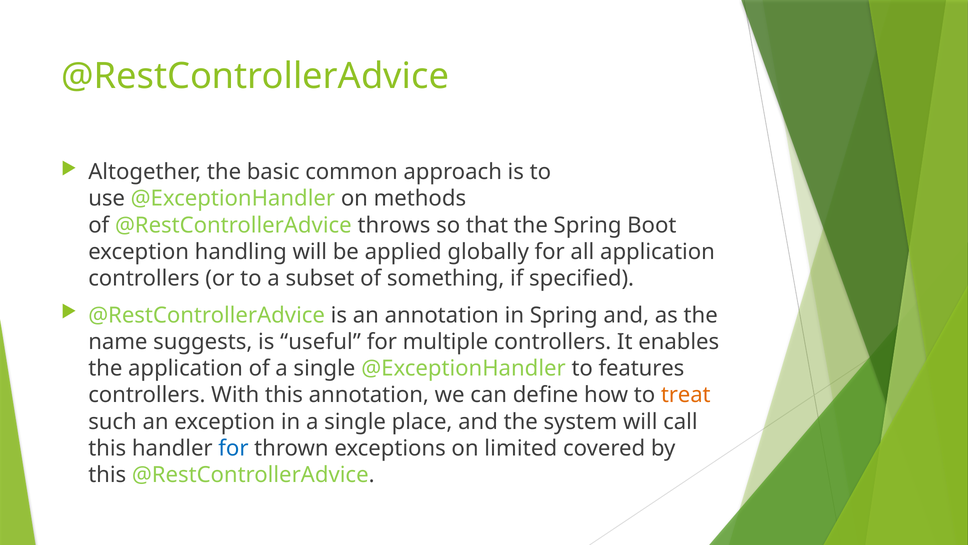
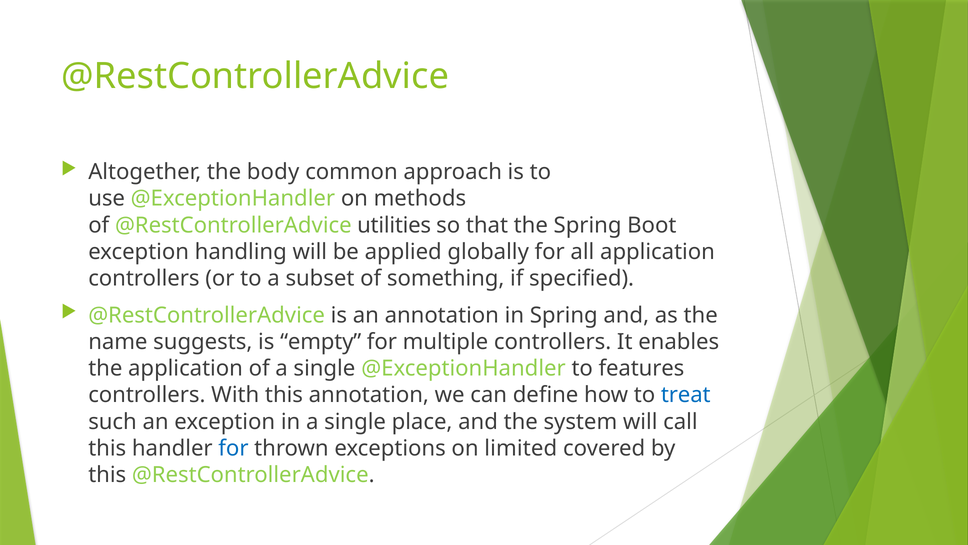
basic: basic -> body
throws: throws -> utilities
useful: useful -> empty
treat colour: orange -> blue
